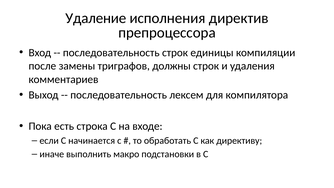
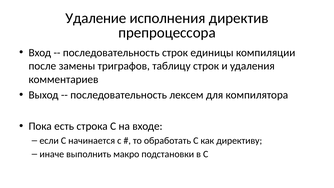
должны: должны -> таблицу
